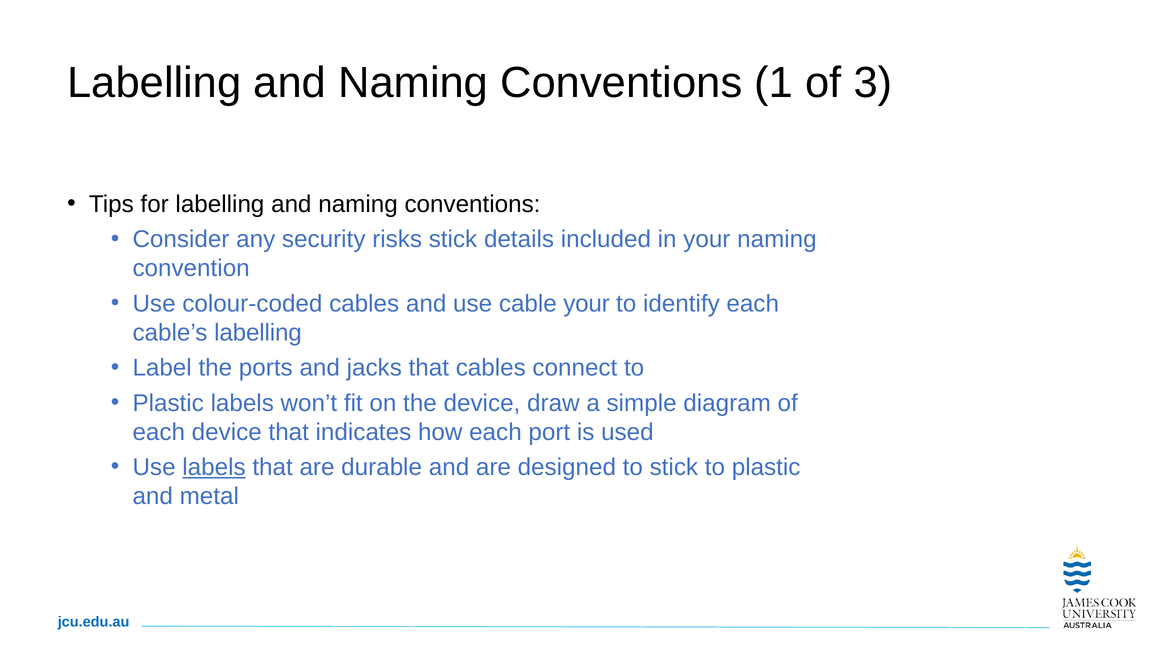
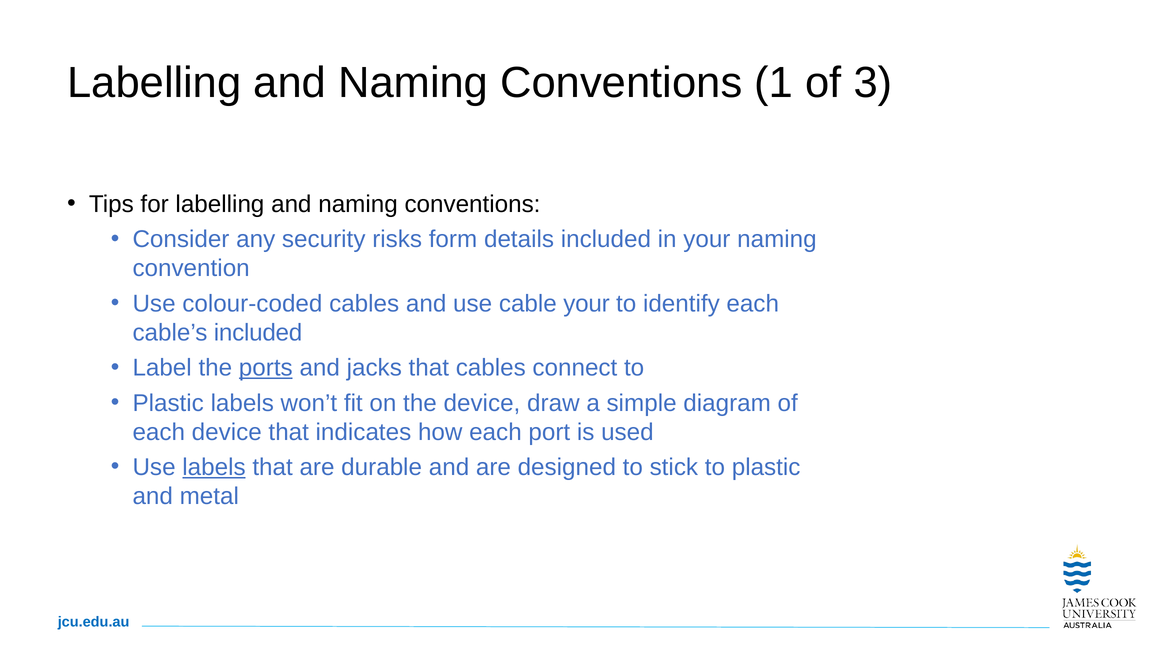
risks stick: stick -> form
cable’s labelling: labelling -> included
ports underline: none -> present
